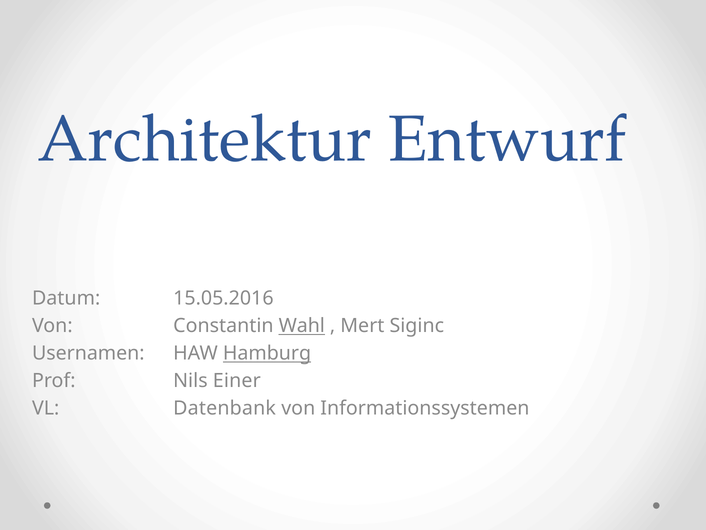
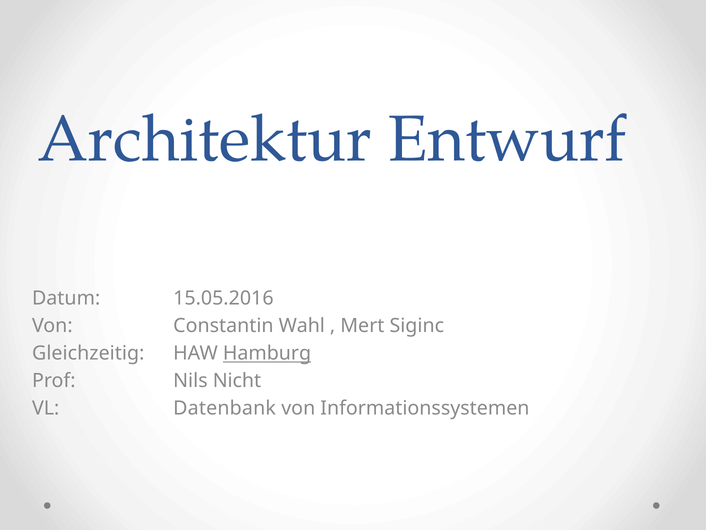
Wahl underline: present -> none
Usernamen: Usernamen -> Gleichzeitig
Einer: Einer -> Nicht
